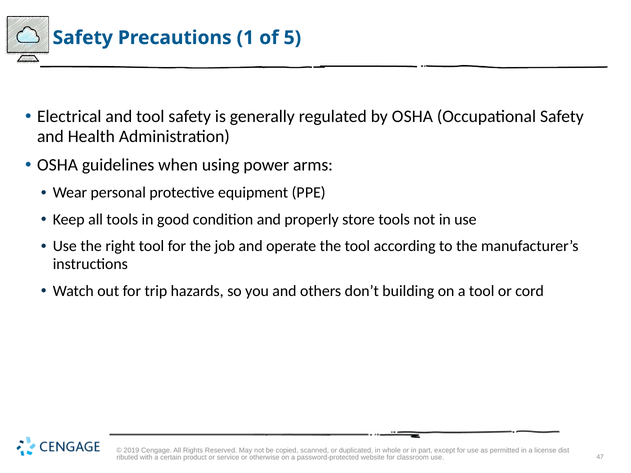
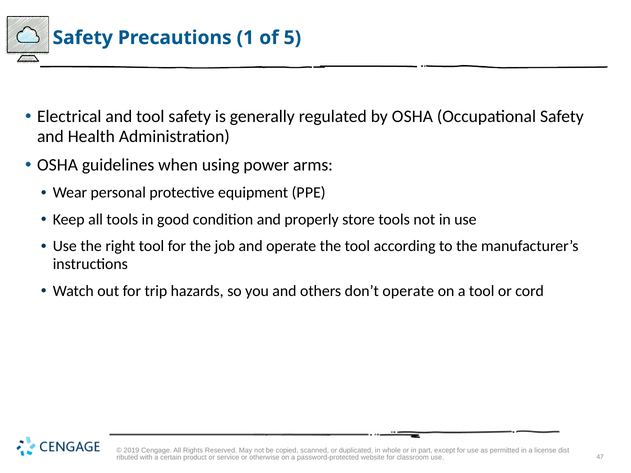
don’t building: building -> operate
